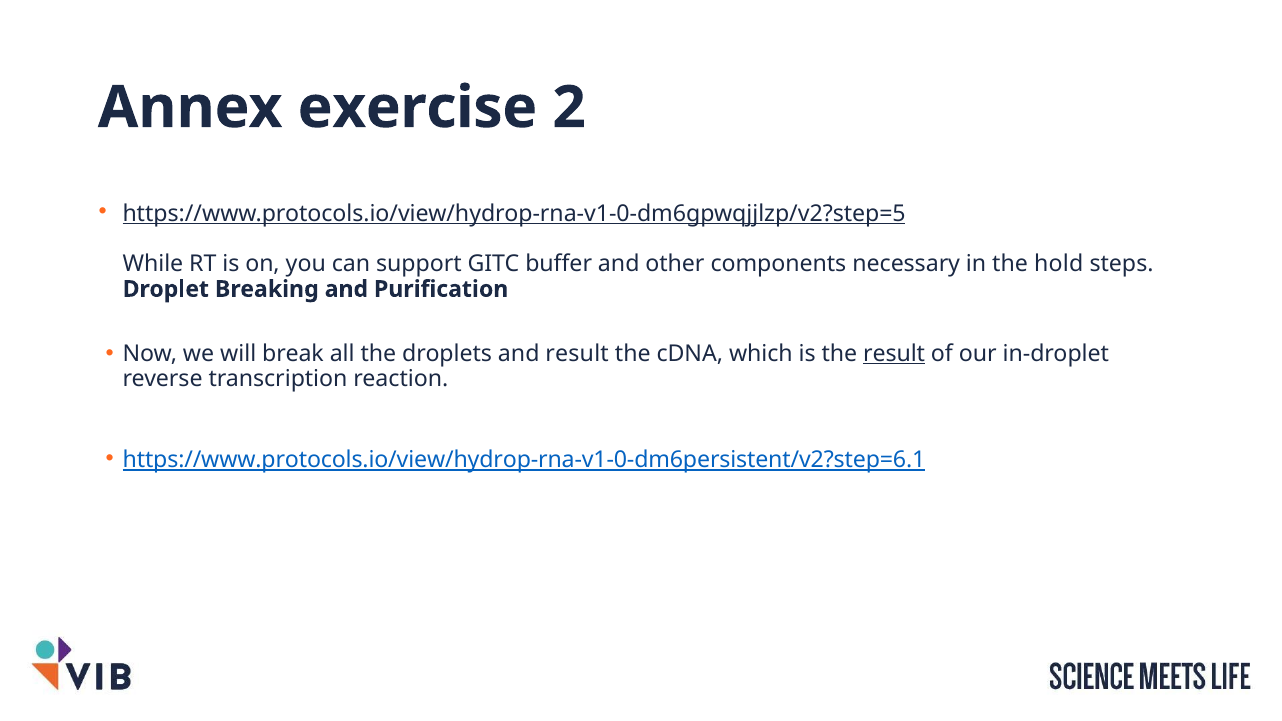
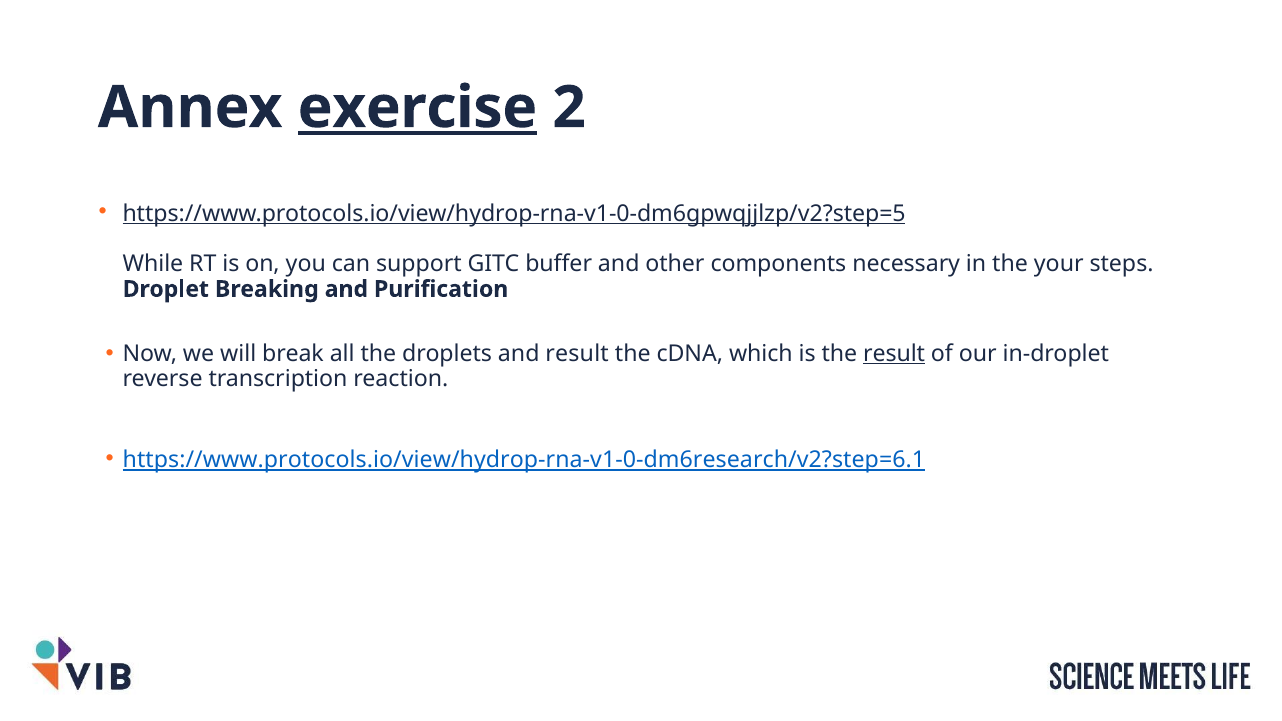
exercise underline: none -> present
hold: hold -> your
https://www.protocols.io/view/hydrop-rna-v1-0-dm6persistent/v2?step=6.1: https://www.protocols.io/view/hydrop-rna-v1-0-dm6persistent/v2?step=6.1 -> https://www.protocols.io/view/hydrop-rna-v1-0-dm6research/v2?step=6.1
